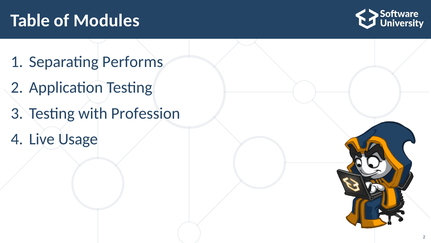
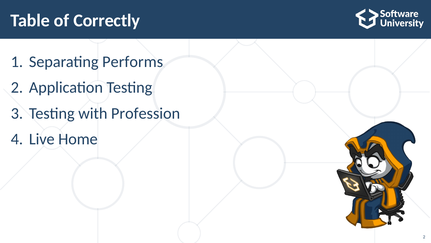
Modules: Modules -> Correctly
Usage: Usage -> Home
